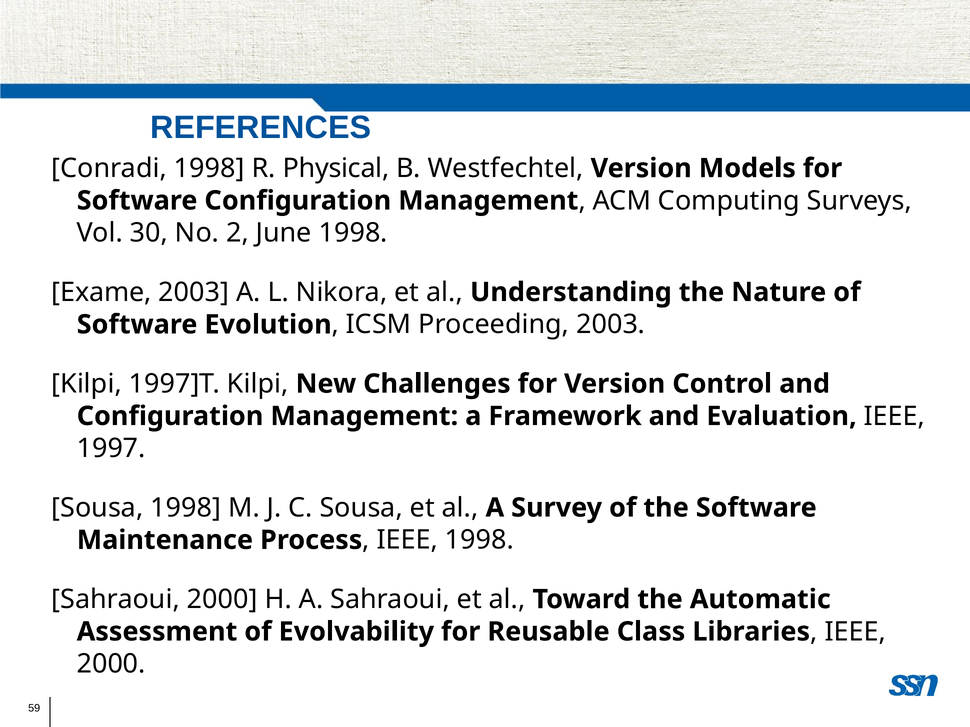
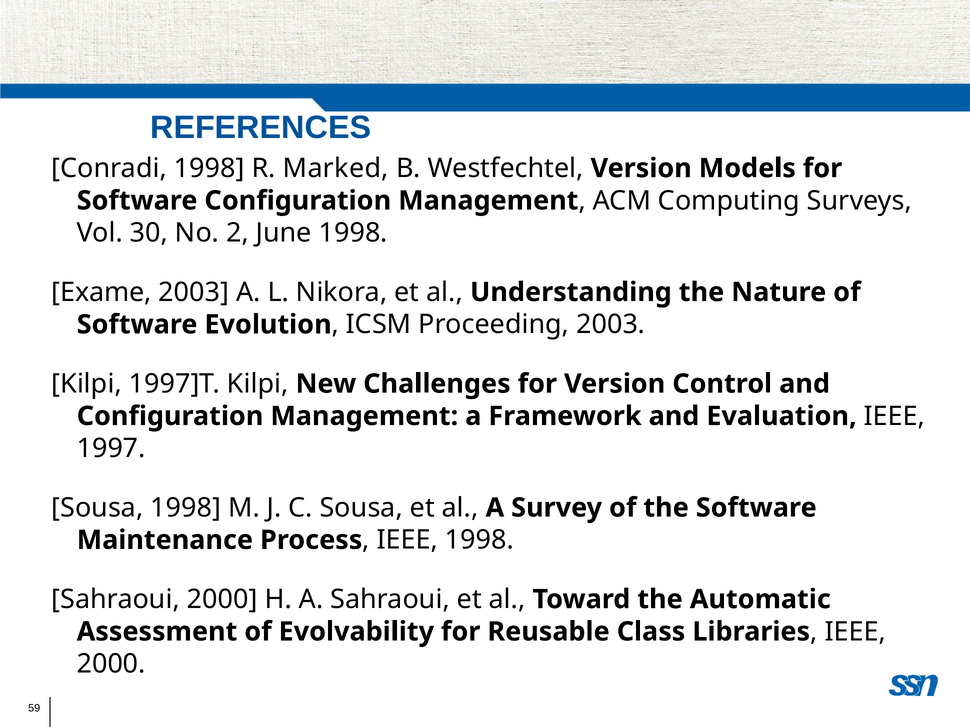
Physical: Physical -> Marked
